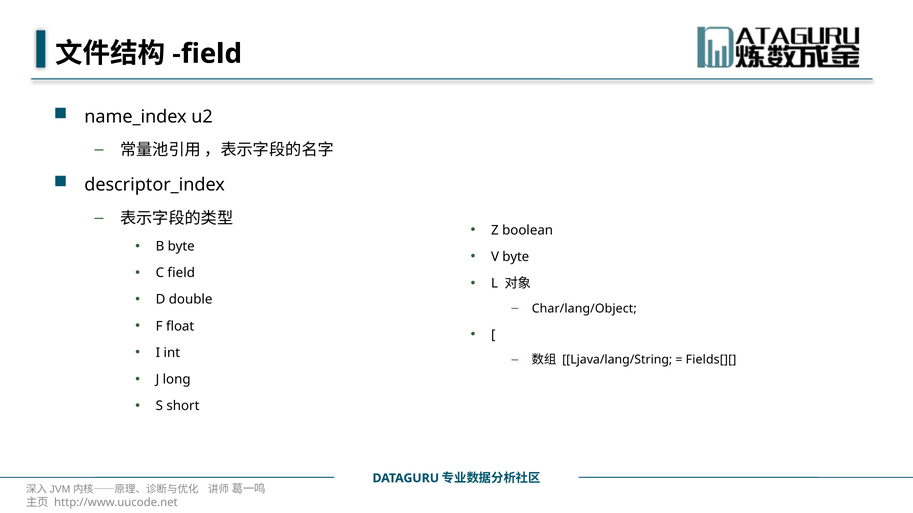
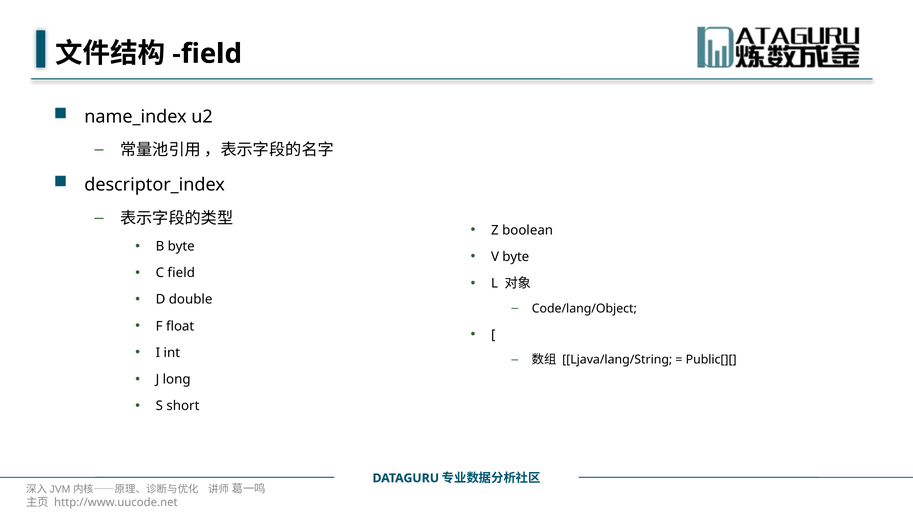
Char/lang/Object: Char/lang/Object -> Code/lang/Object
Fields[][: Fields[][ -> Public[][
